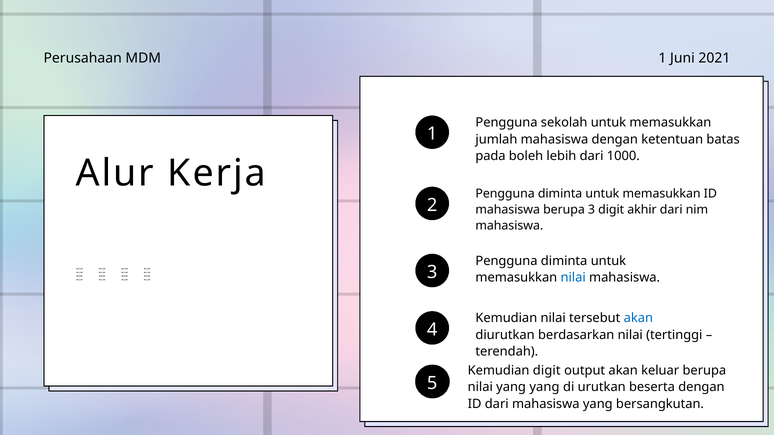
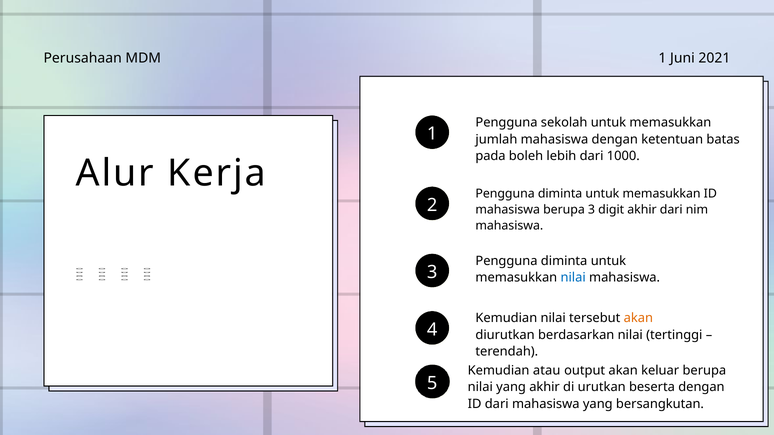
akan at (638, 318) colour: blue -> orange
Kemudian digit: digit -> atau
yang yang: yang -> akhir
